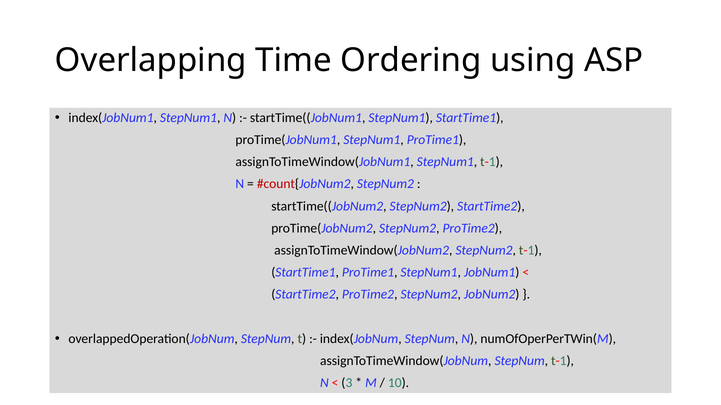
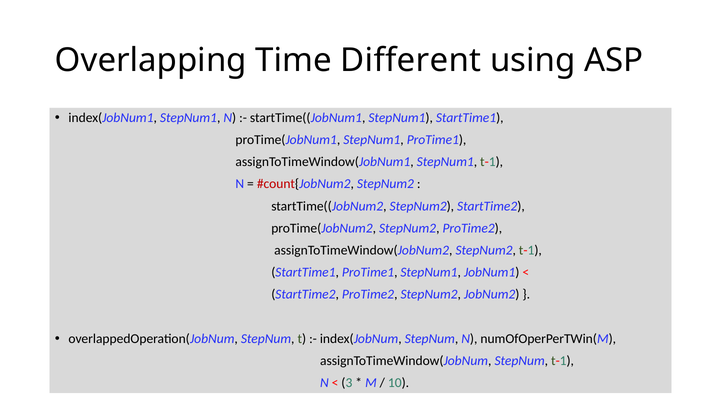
Ordering: Ordering -> Different
